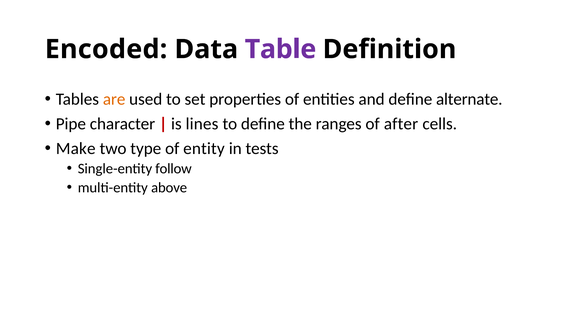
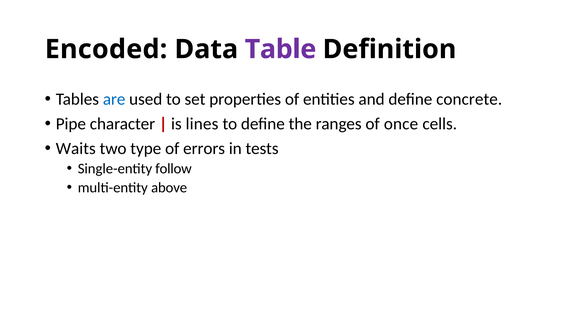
are colour: orange -> blue
alternate: alternate -> concrete
after: after -> once
Make: Make -> Waits
entity: entity -> errors
